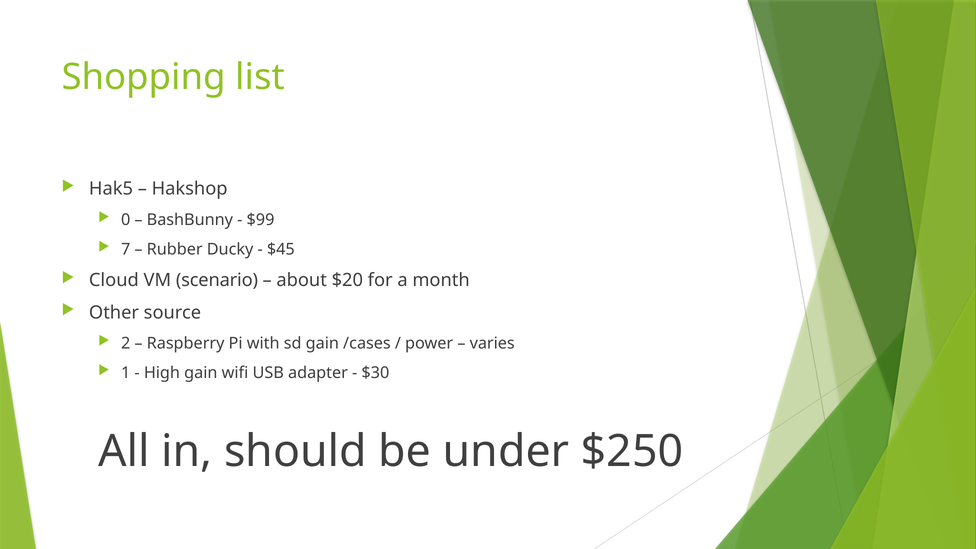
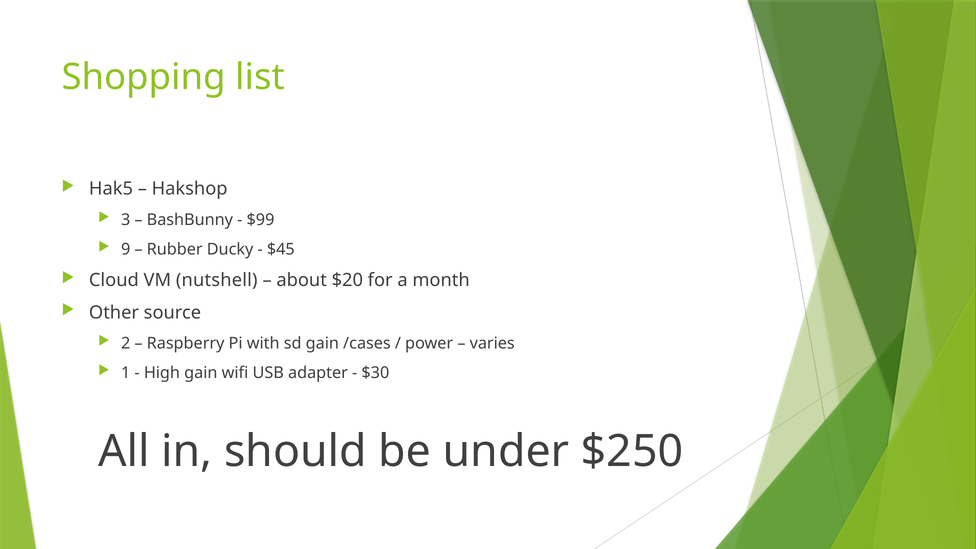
0: 0 -> 3
7: 7 -> 9
scenario: scenario -> nutshell
